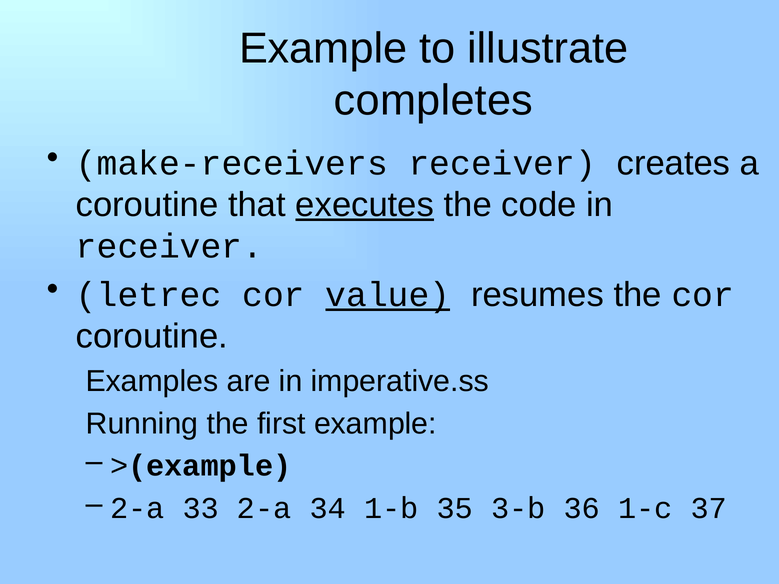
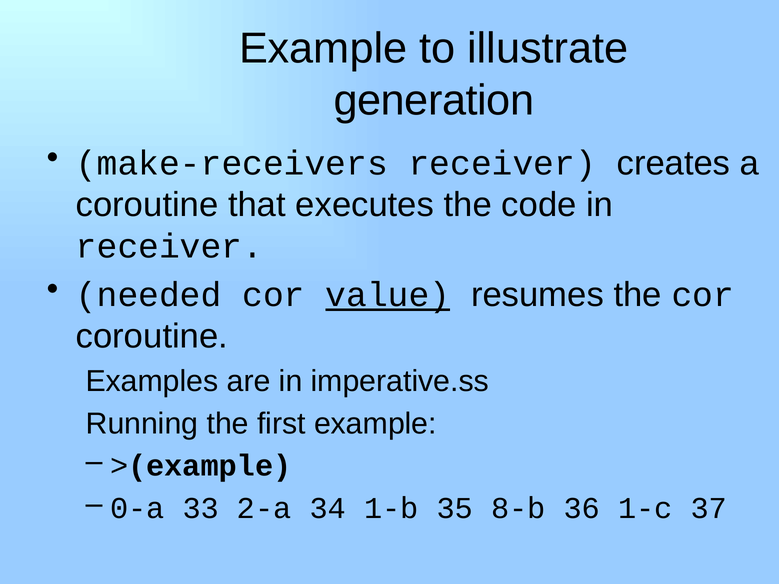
completes: completes -> generation
executes underline: present -> none
letrec: letrec -> needed
2-a at (137, 509): 2-a -> 0-a
3-b: 3-b -> 8-b
